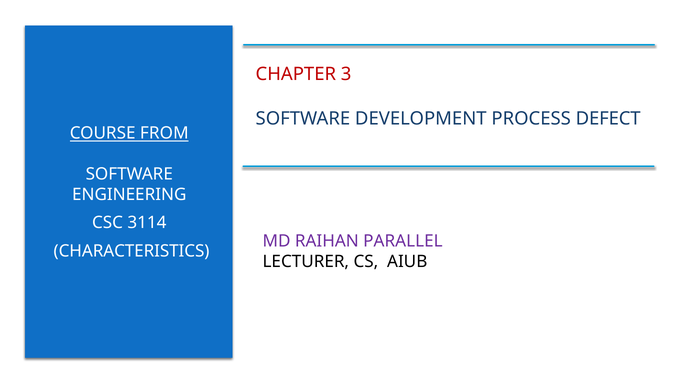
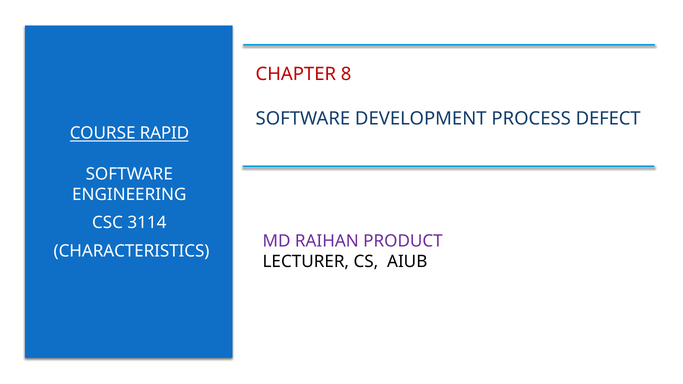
3: 3 -> 8
FROM: FROM -> RAPID
PARALLEL: PARALLEL -> PRODUCT
